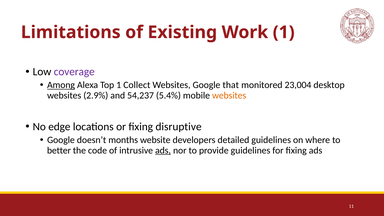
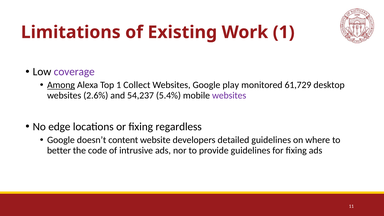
that: that -> play
23,004: 23,004 -> 61,729
2.9%: 2.9% -> 2.6%
websites at (229, 95) colour: orange -> purple
disruptive: disruptive -> regardless
months: months -> content
ads at (163, 150) underline: present -> none
